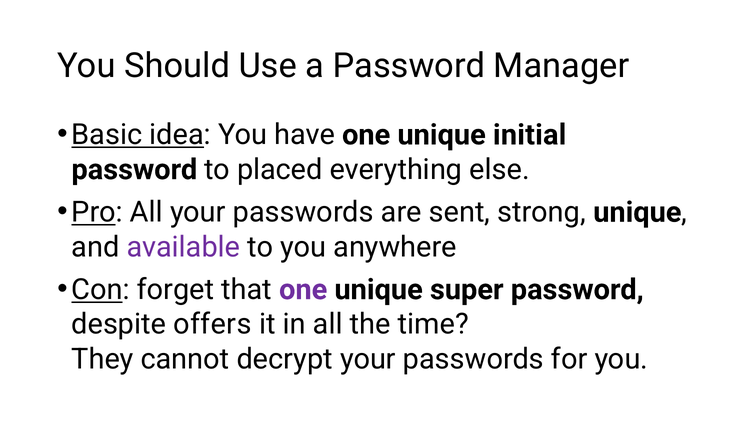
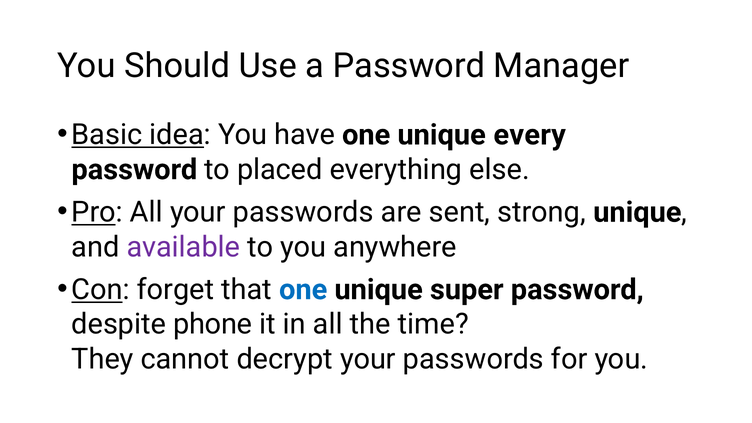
initial: initial -> every
one at (303, 290) colour: purple -> blue
offers: offers -> phone
